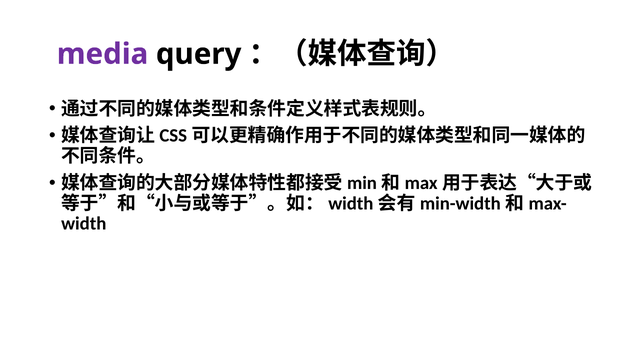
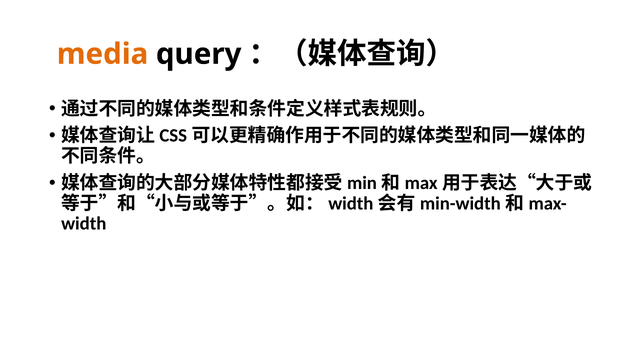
media colour: purple -> orange
